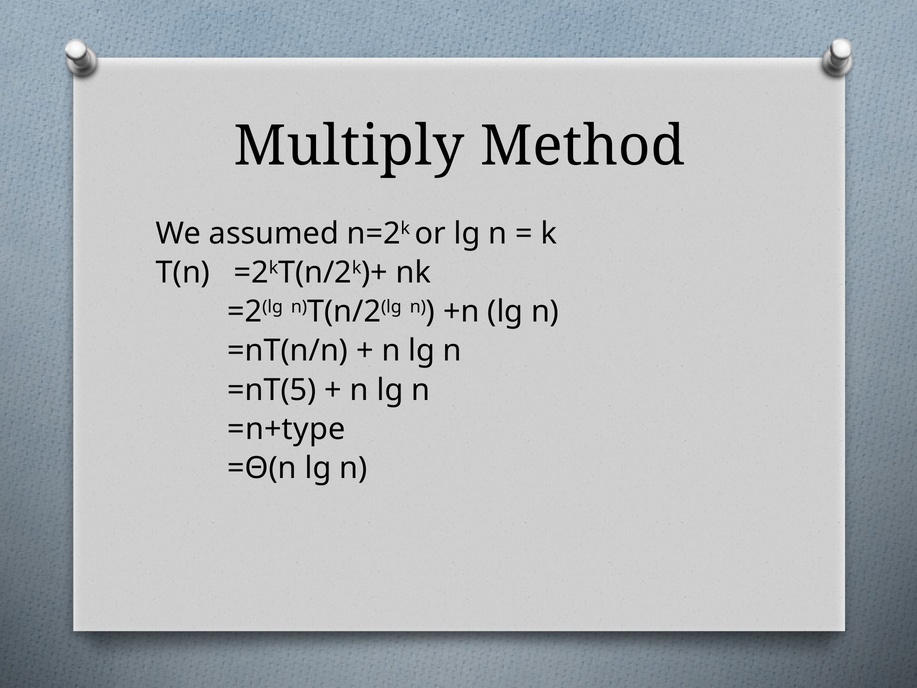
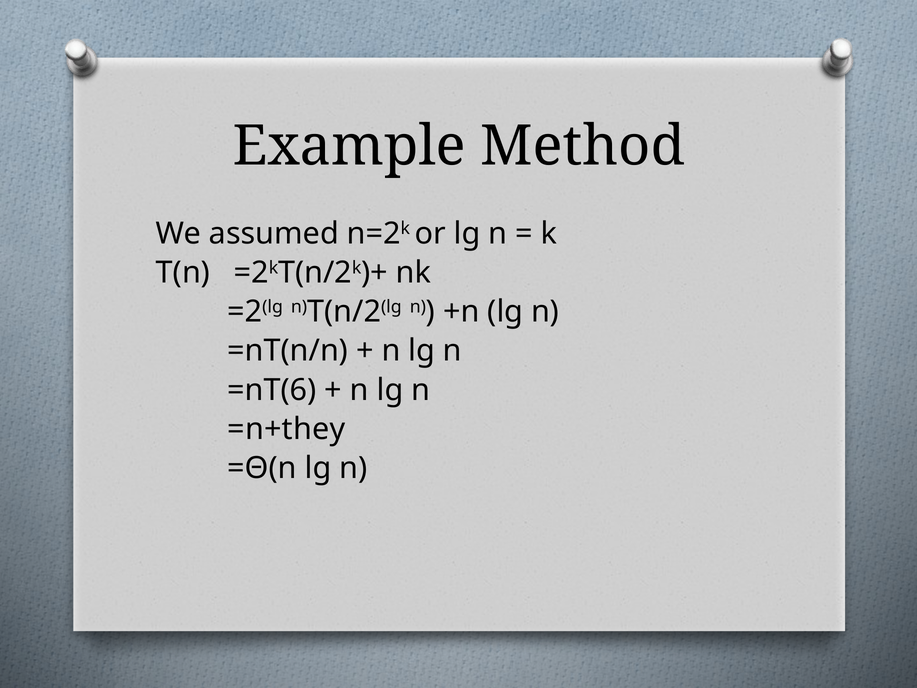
Multiply: Multiply -> Example
=nT(5: =nT(5 -> =nT(6
=n+type: =n+type -> =n+they
